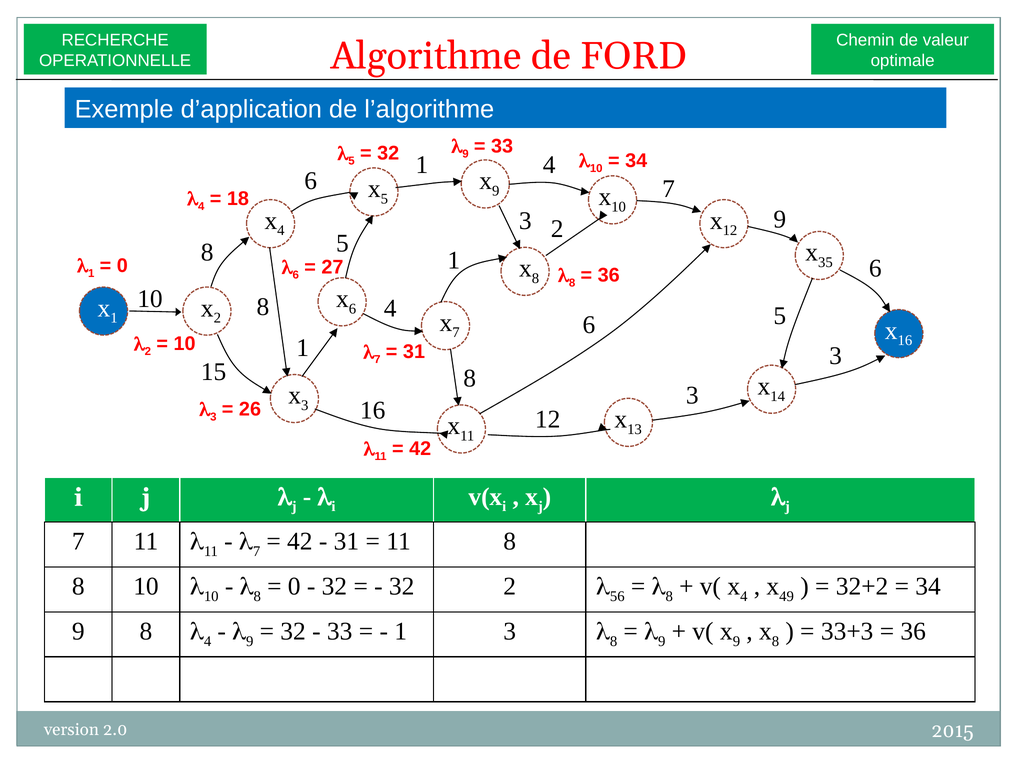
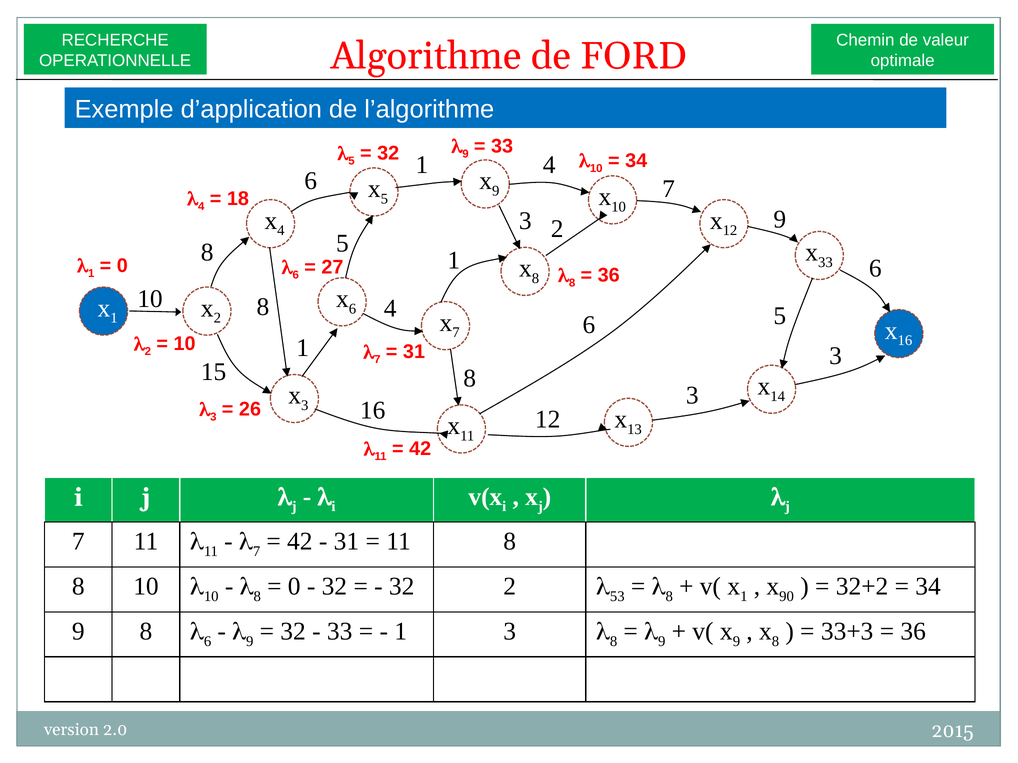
35 at (825, 263): 35 -> 33
56: 56 -> 53
4 at (744, 597): 4 -> 1
49: 49 -> 90
4 at (208, 642): 4 -> 6
